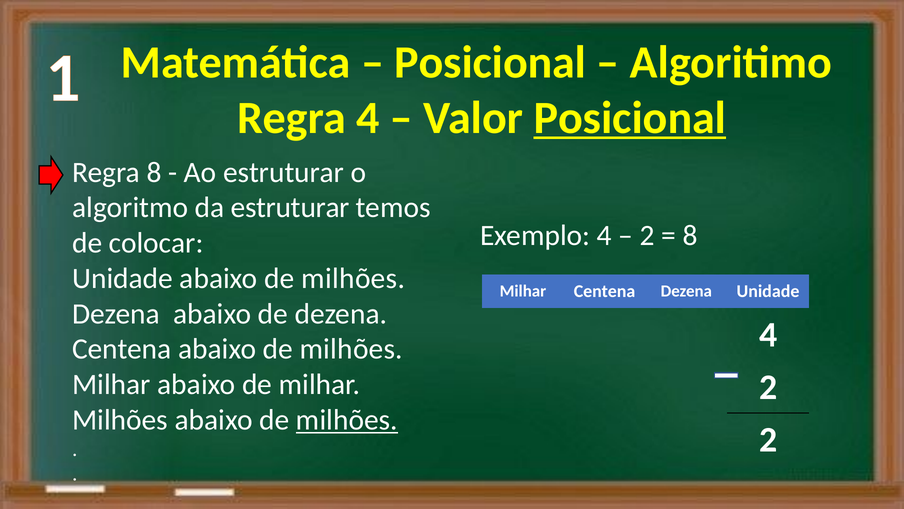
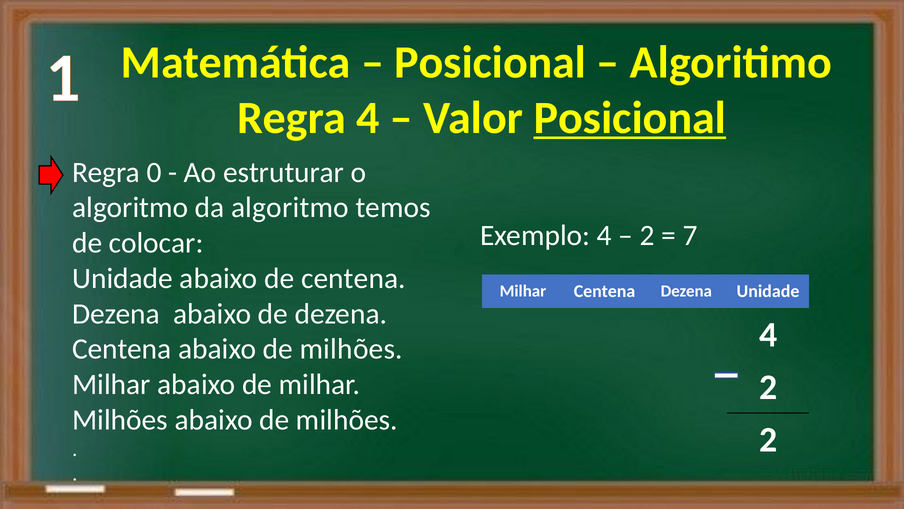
Regra 8: 8 -> 0
da estruturar: estruturar -> algoritmo
8 at (690, 235): 8 -> 7
Unidade abaixo de milhões: milhões -> centena
milhões at (347, 420) underline: present -> none
